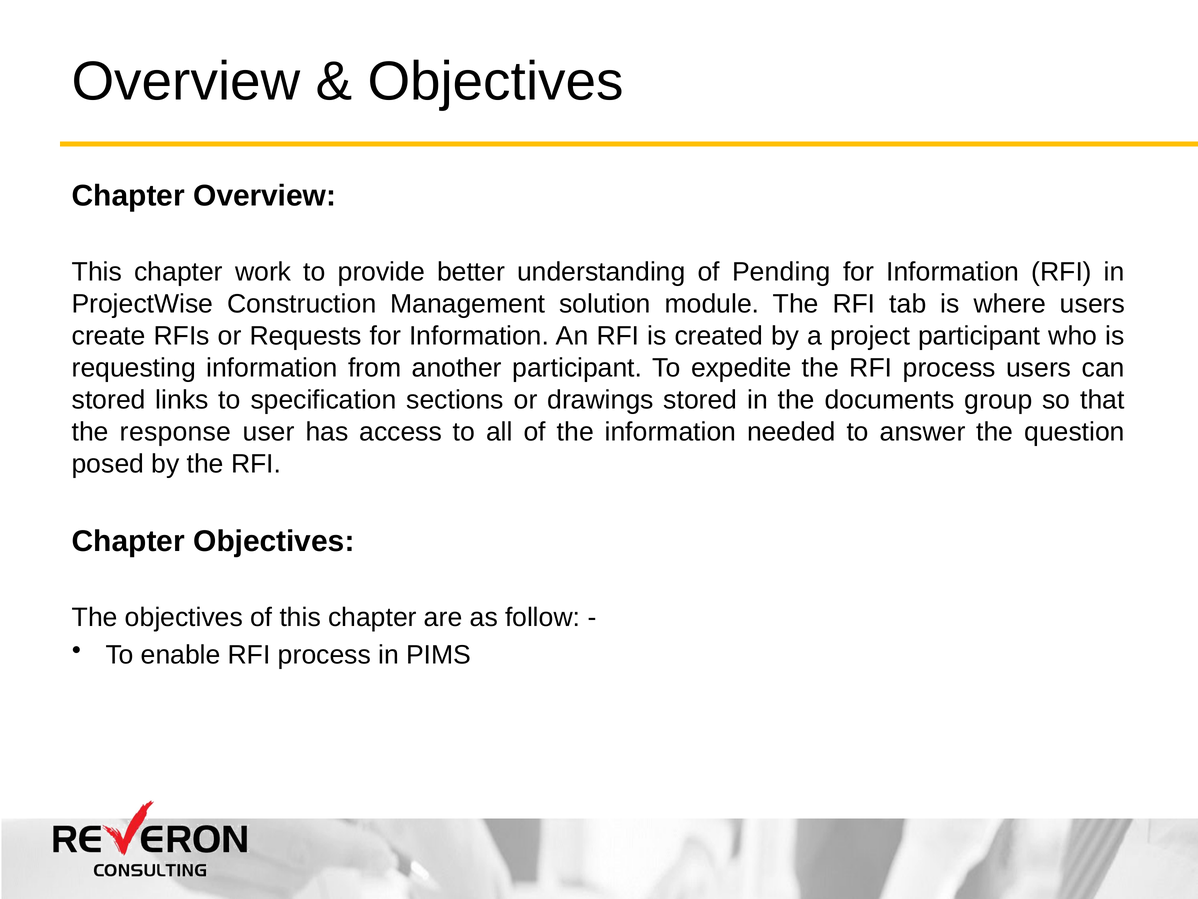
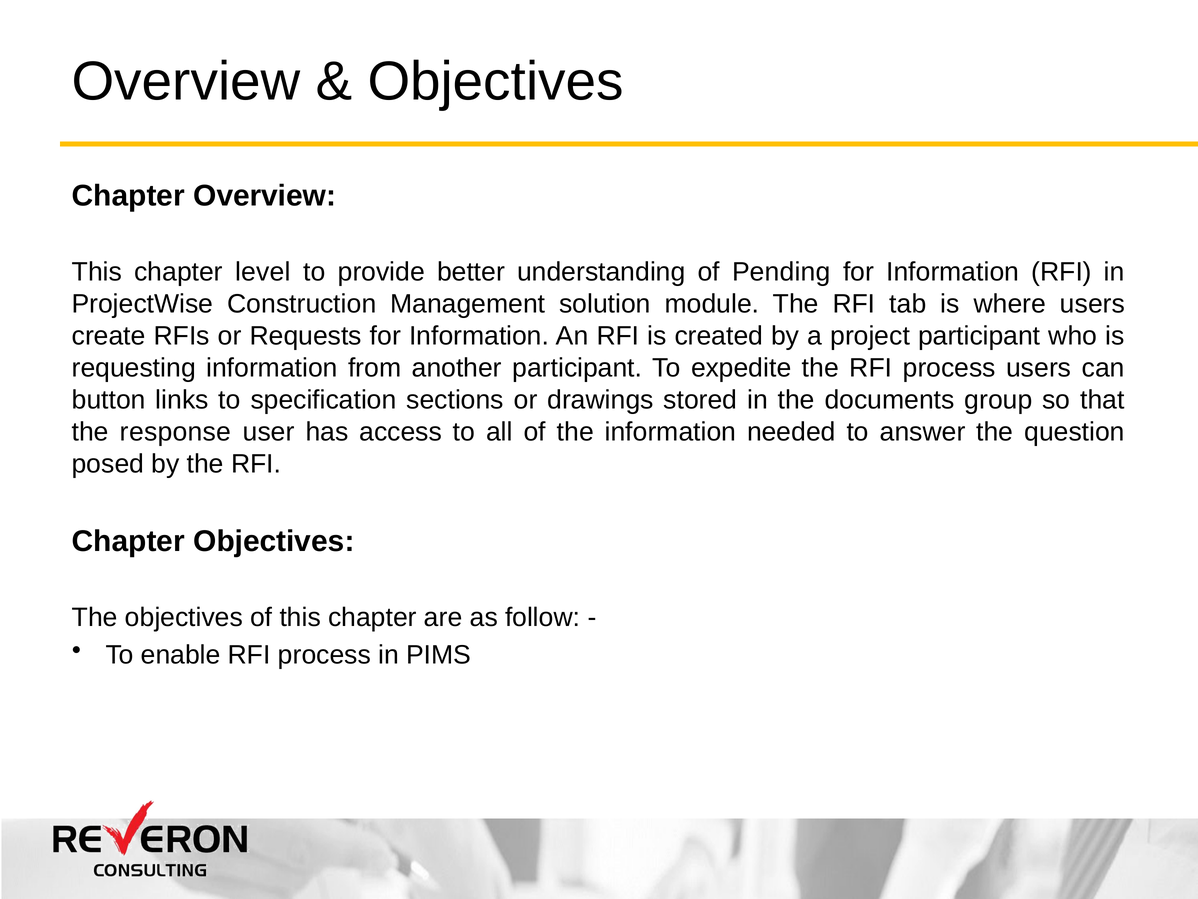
work: work -> level
stored at (109, 400): stored -> button
